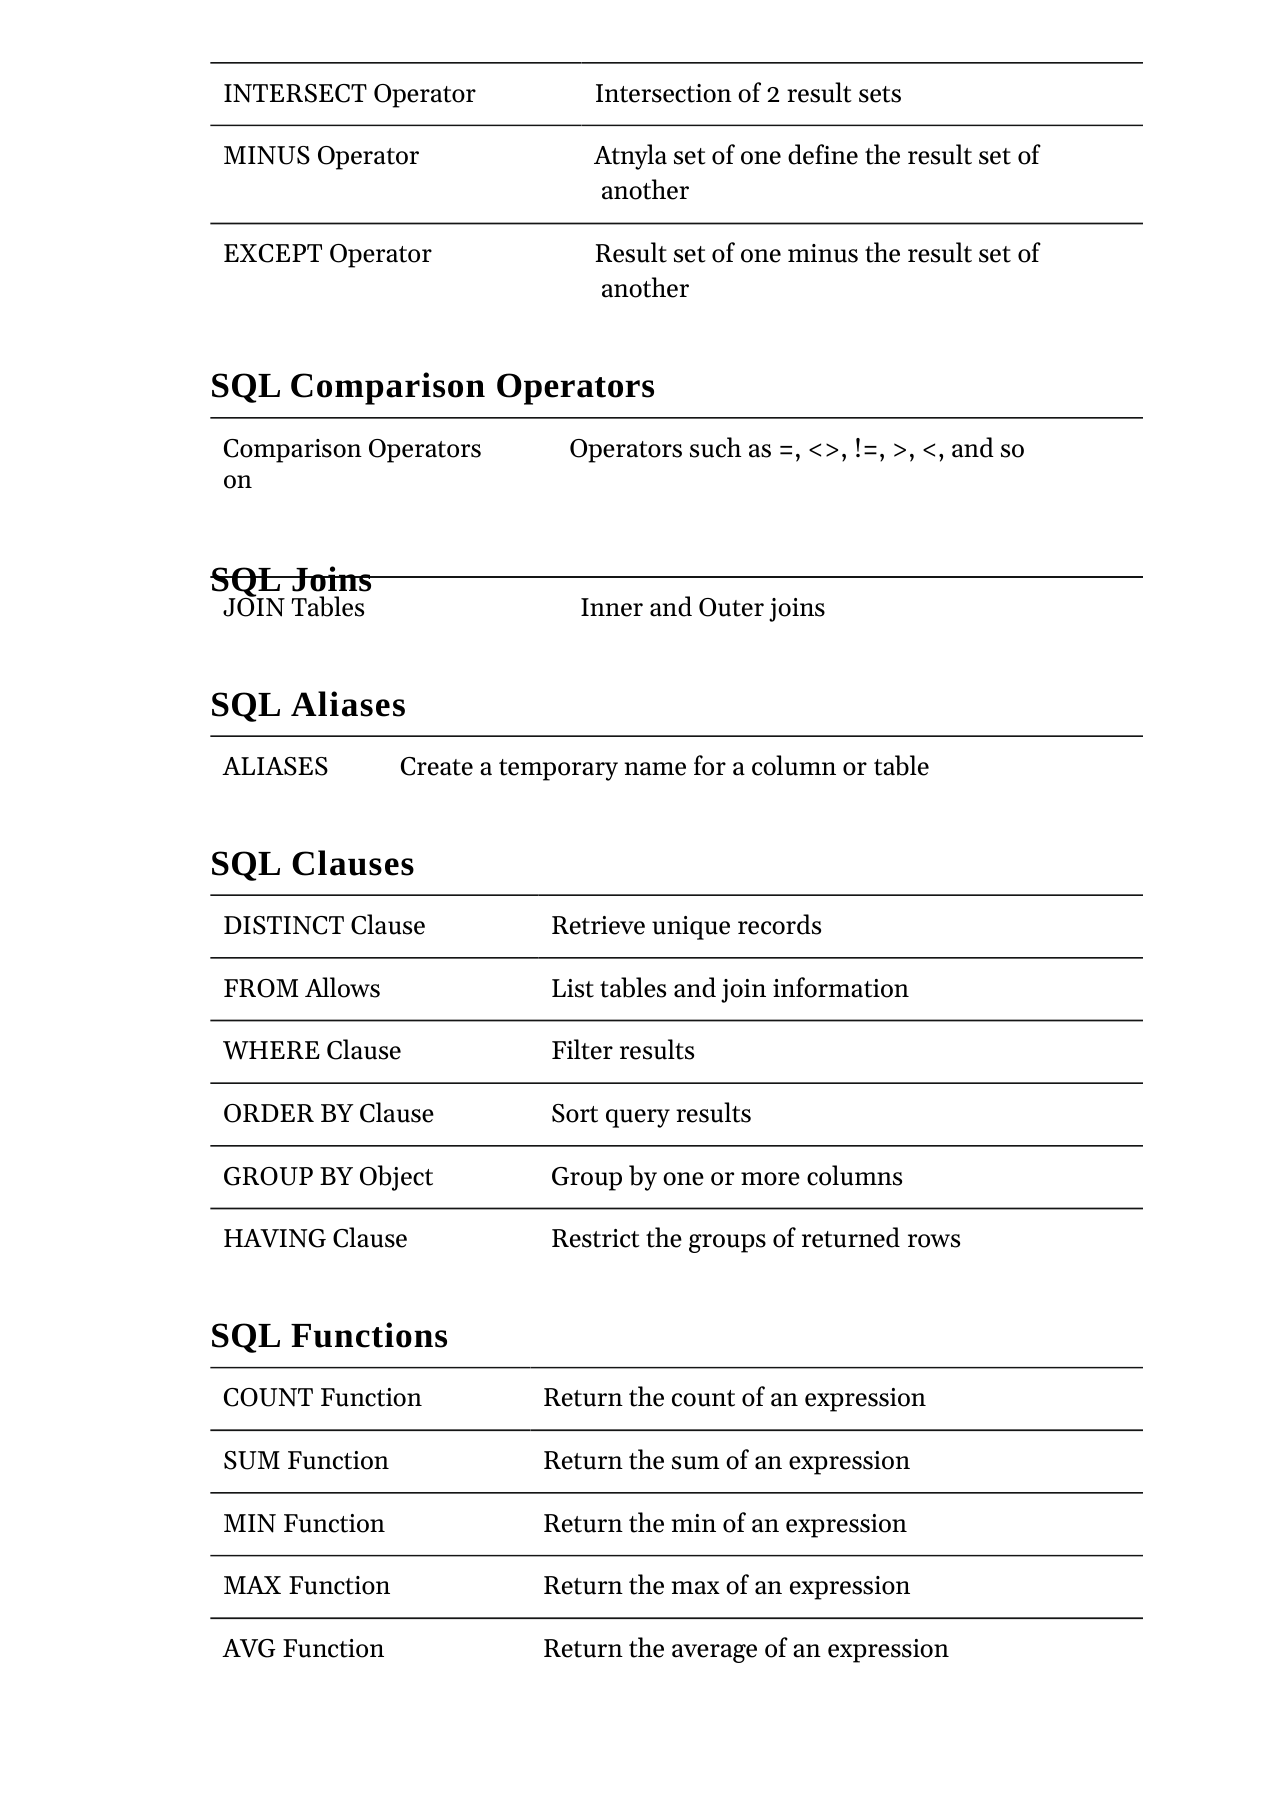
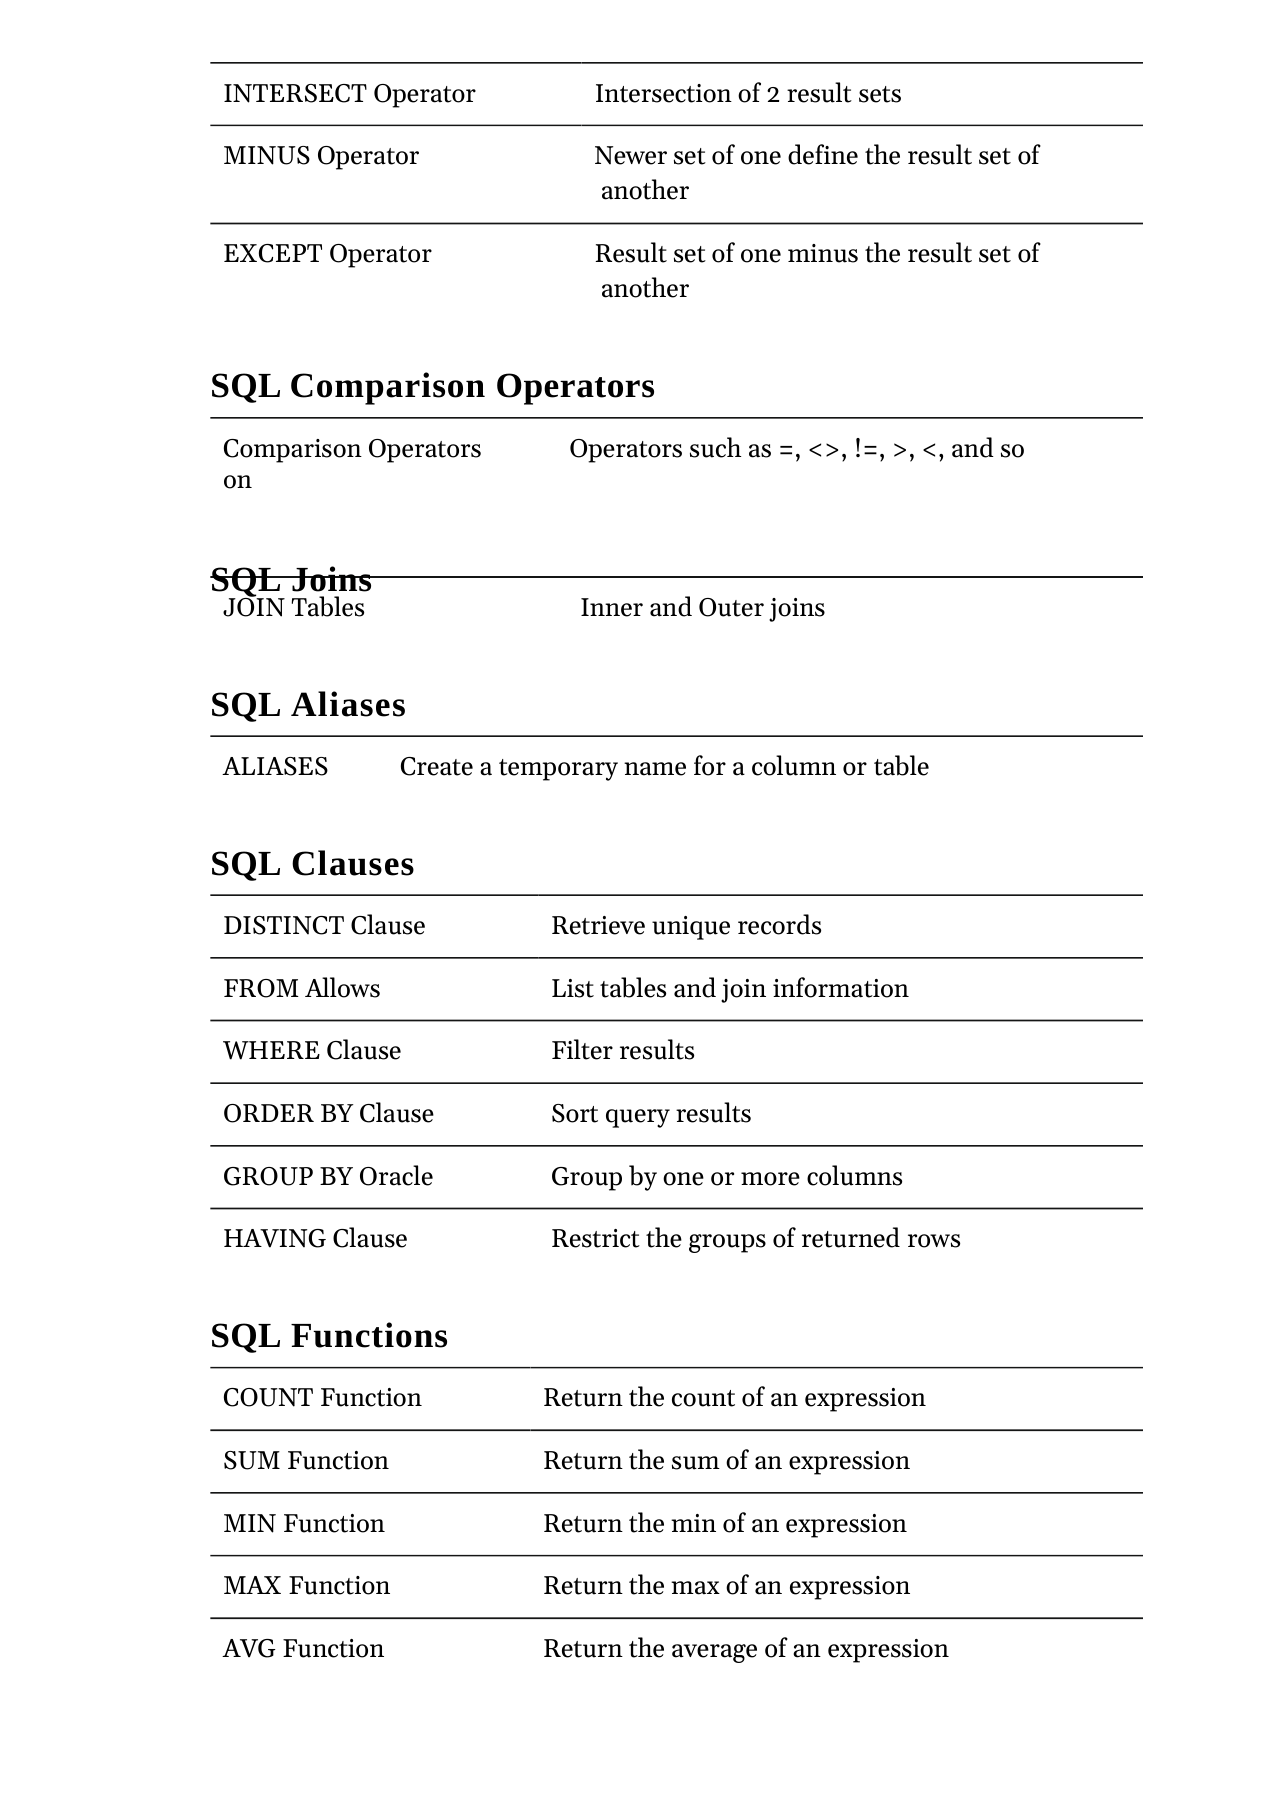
Atnyla: Atnyla -> Newer
Object: Object -> Oracle
